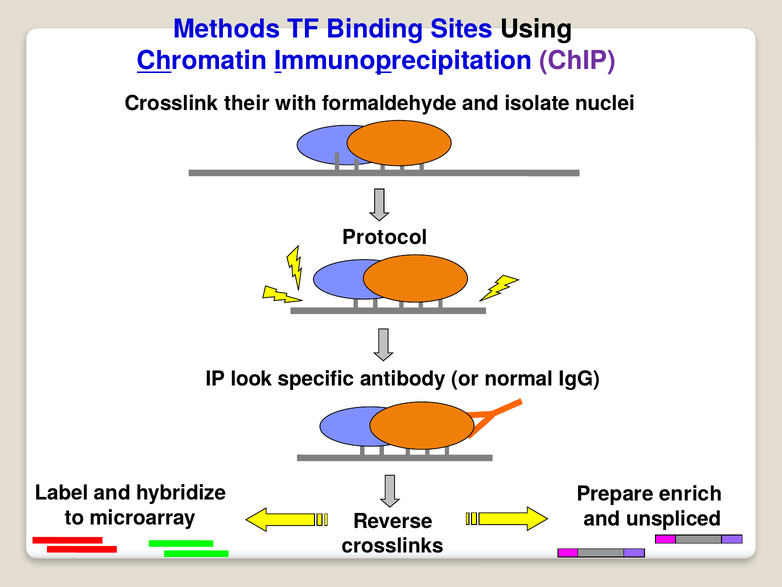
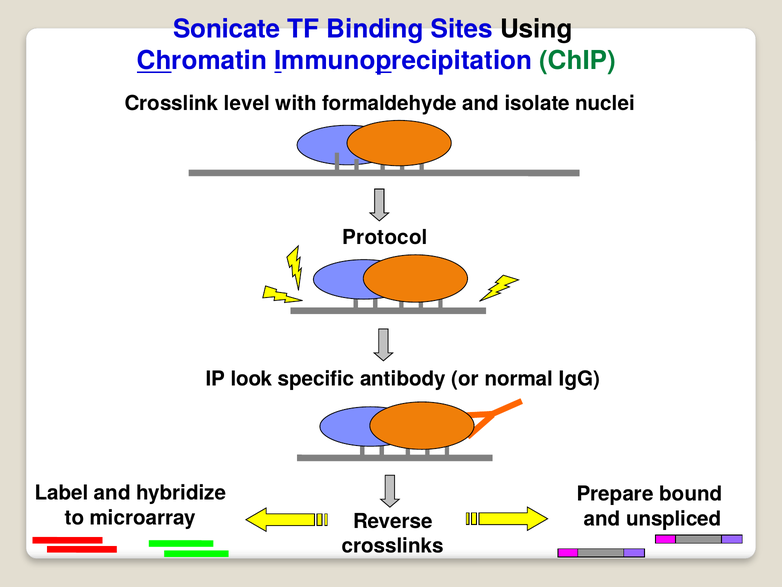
Methods: Methods -> Sonicate
ChIP colour: purple -> green
their: their -> level
enrich: enrich -> bound
